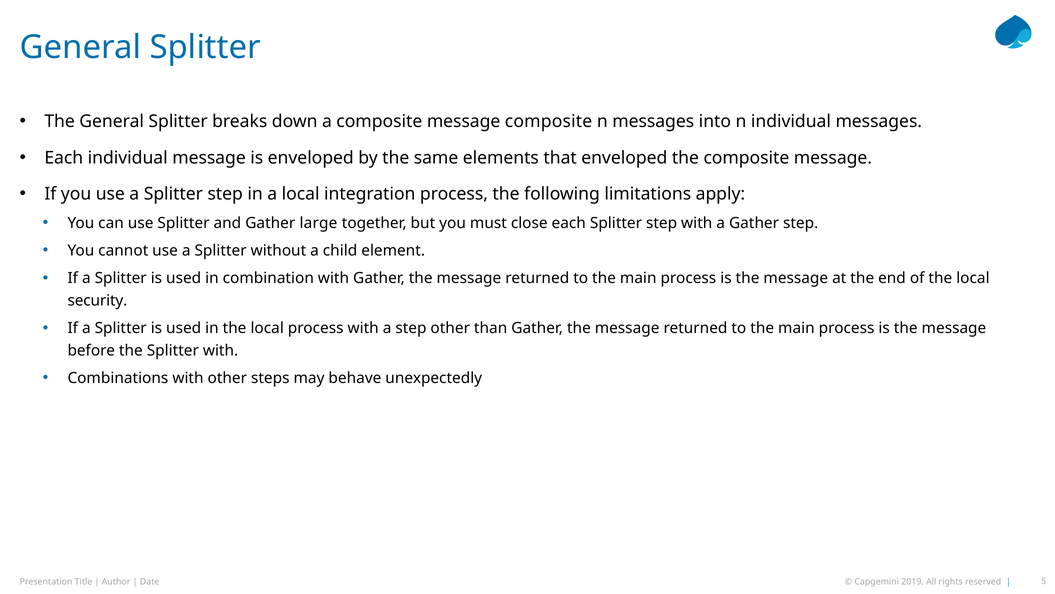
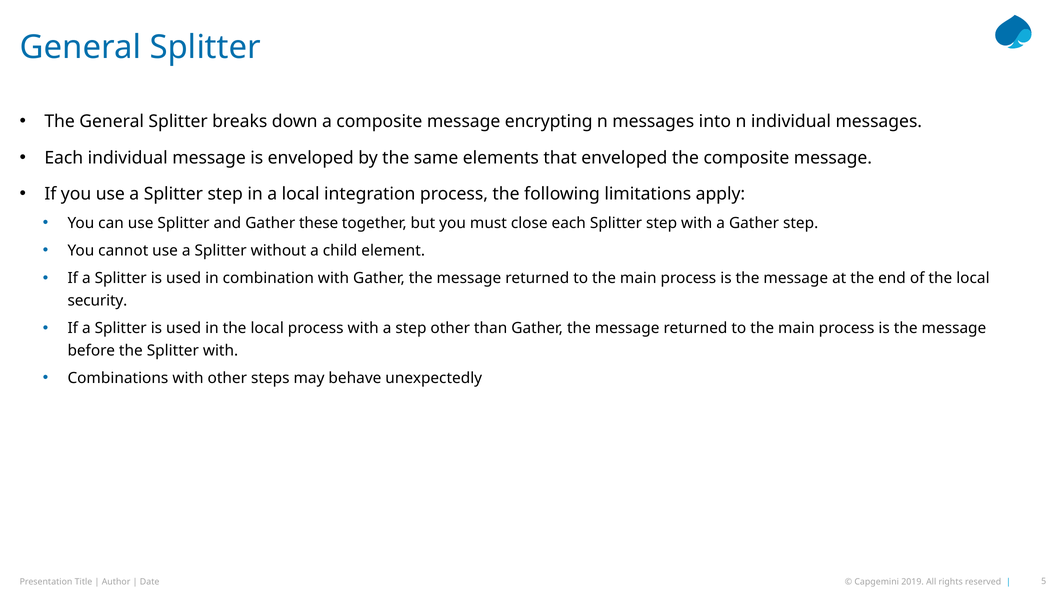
message composite: composite -> encrypting
large: large -> these
